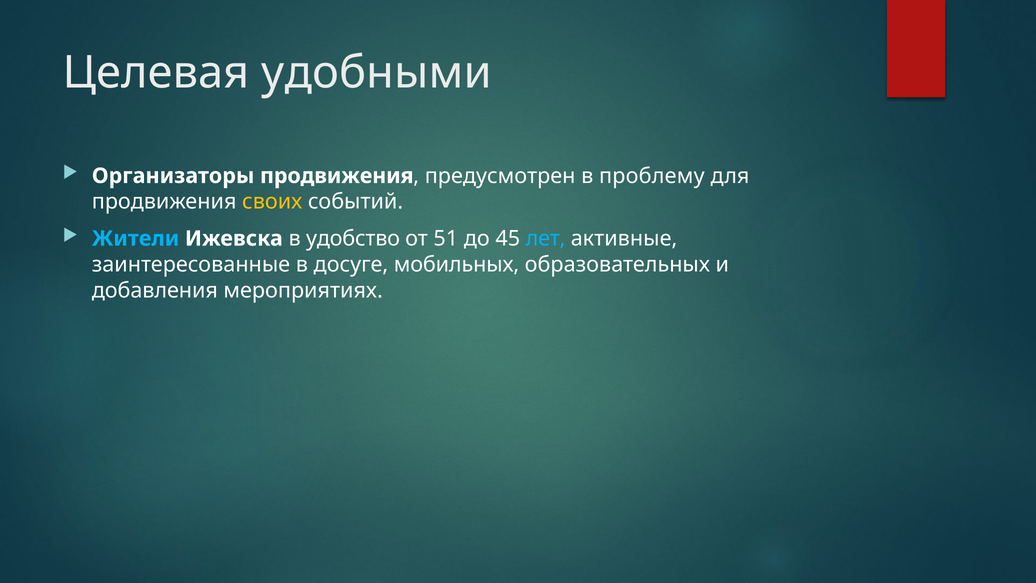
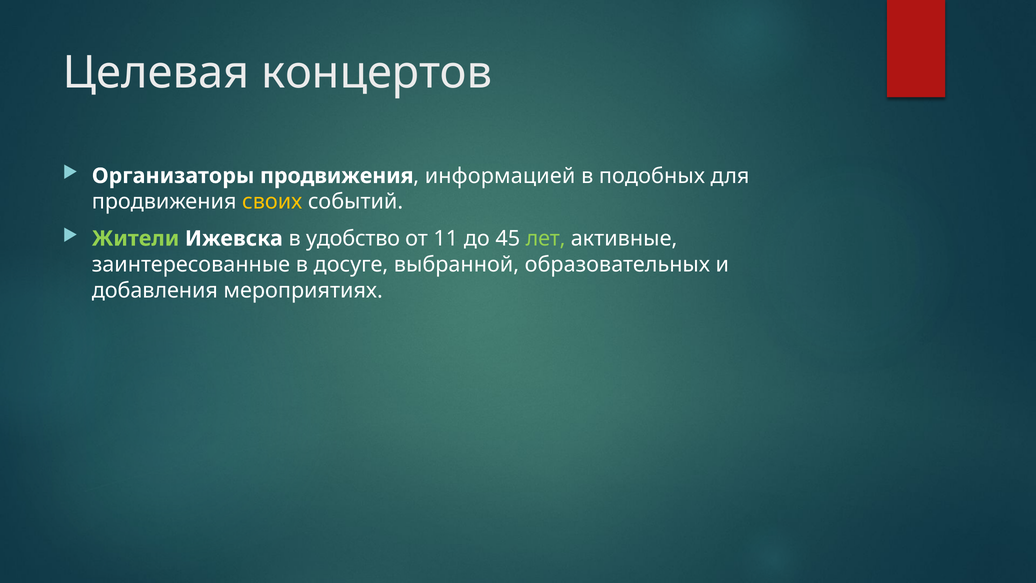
удобными: удобными -> концертов
предусмотрен: предусмотрен -> информацией
проблему: проблему -> подобных
Жители colour: light blue -> light green
51: 51 -> 11
лет colour: light blue -> light green
мобильных: мобильных -> выбранной
